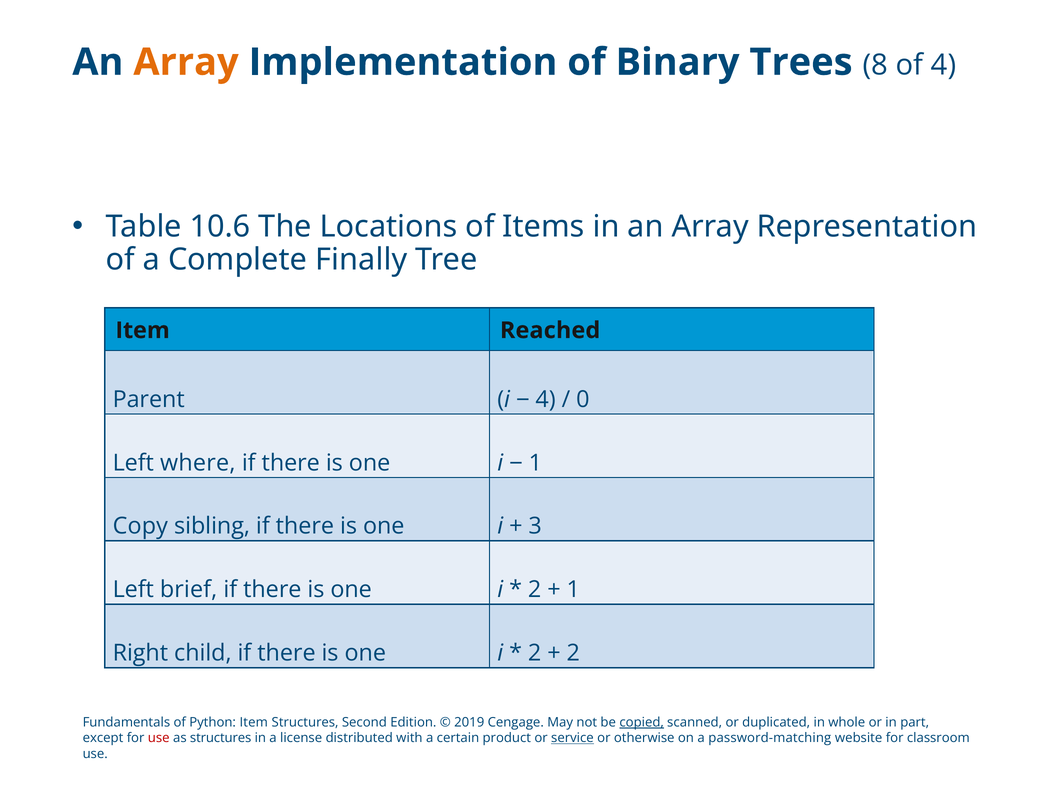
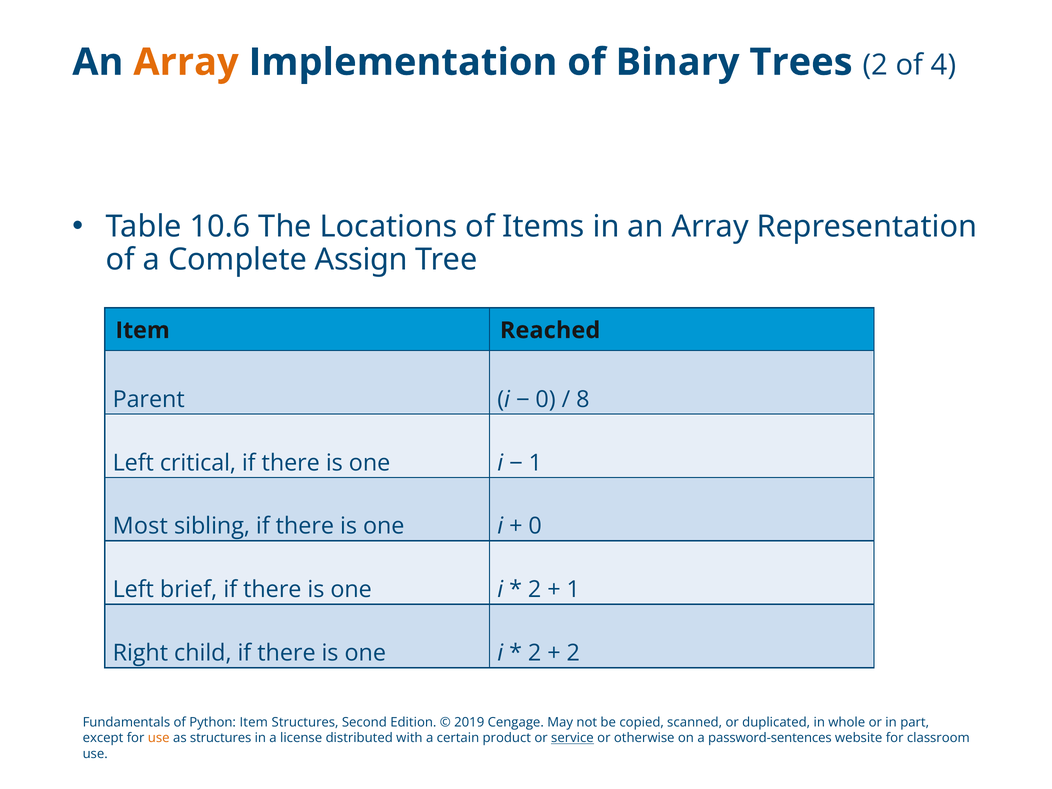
Trees 8: 8 -> 2
Finally: Finally -> Assign
4 at (546, 399): 4 -> 0
0: 0 -> 8
where: where -> critical
Copy: Copy -> Most
3 at (535, 526): 3 -> 0
copied underline: present -> none
use at (159, 738) colour: red -> orange
password-matching: password-matching -> password-sentences
